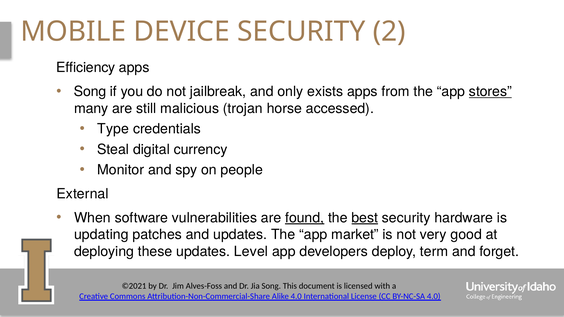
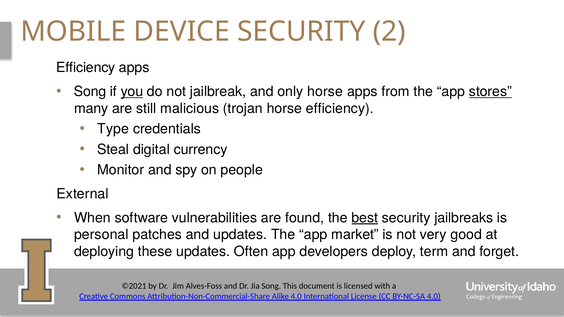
you underline: none -> present
only exists: exists -> horse
horse accessed: accessed -> efficiency
found underline: present -> none
hardware: hardware -> jailbreaks
updating: updating -> personal
Level: Level -> Often
